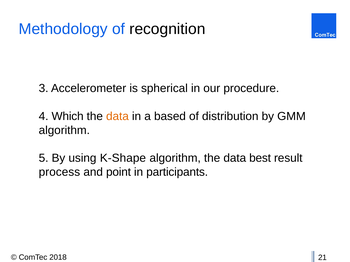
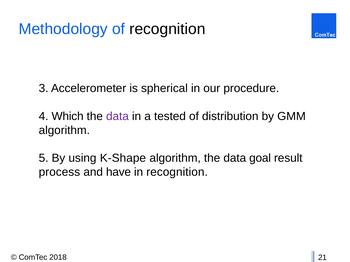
data at (117, 116) colour: orange -> purple
based: based -> tested
best: best -> goal
point: point -> have
in participants: participants -> recognition
